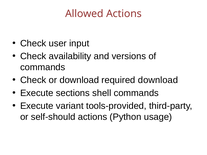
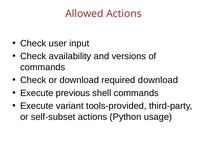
sections: sections -> previous
self-should: self-should -> self-subset
